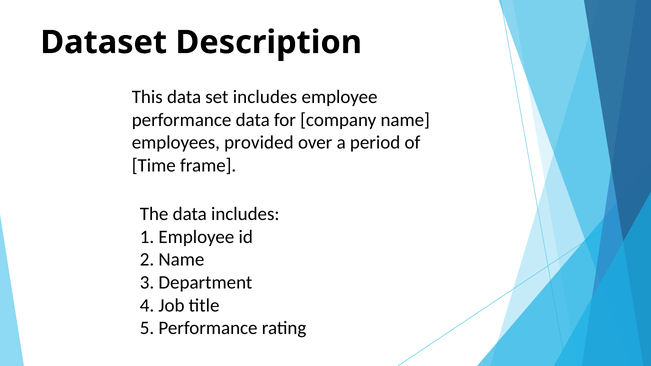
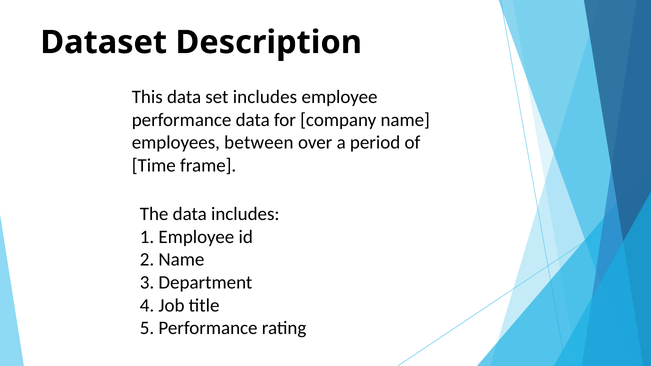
provided: provided -> between
